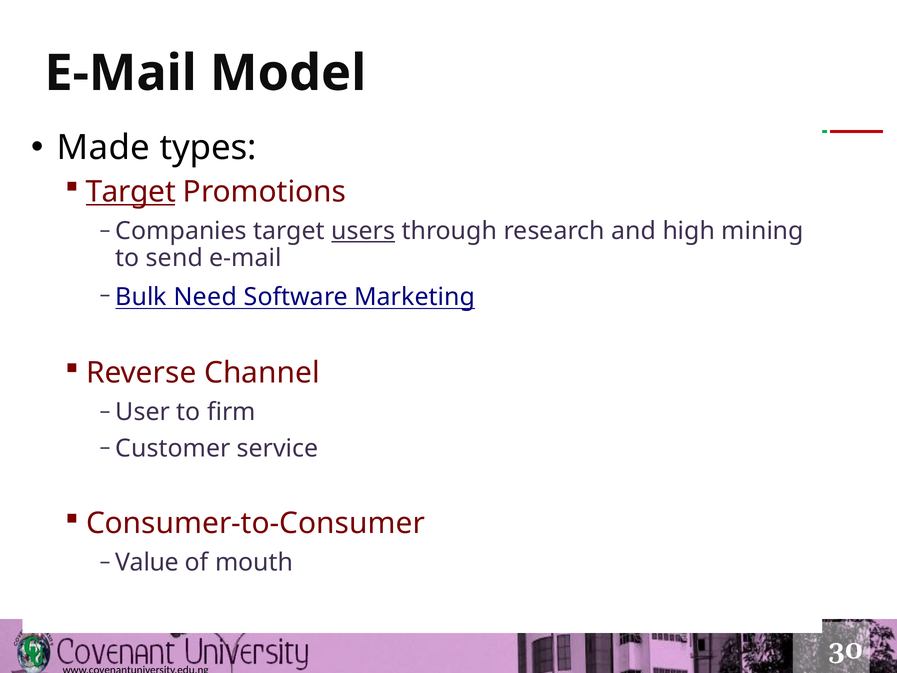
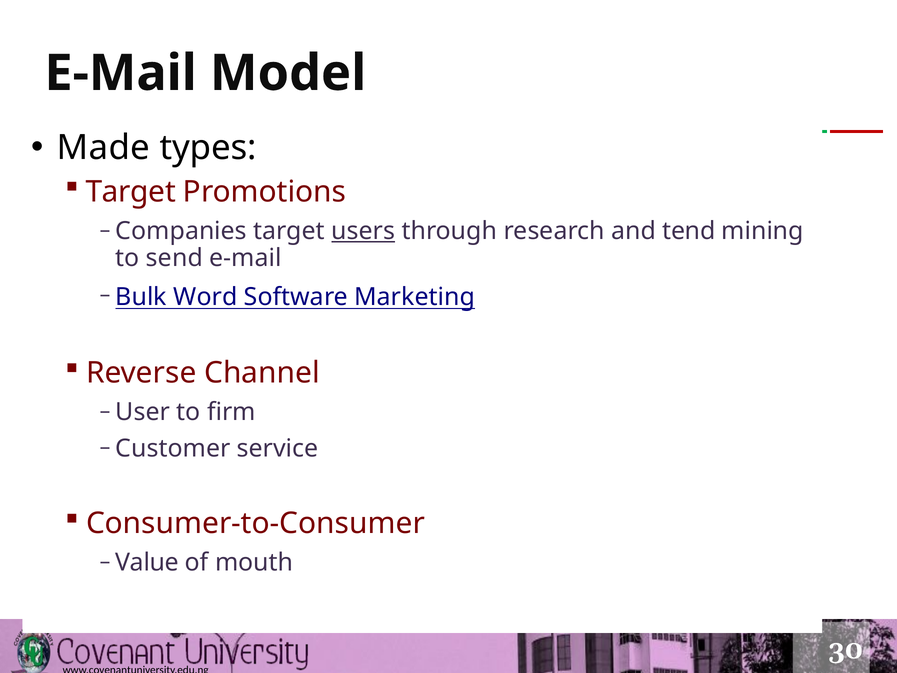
Target at (131, 192) underline: present -> none
high: high -> tend
Need: Need -> Word
